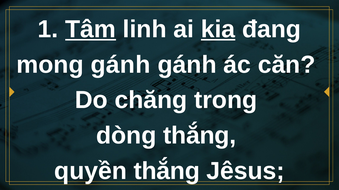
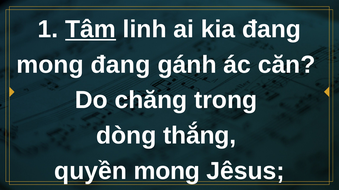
kia underline: present -> none
mong gánh: gánh -> đang
quyền thắng: thắng -> mong
